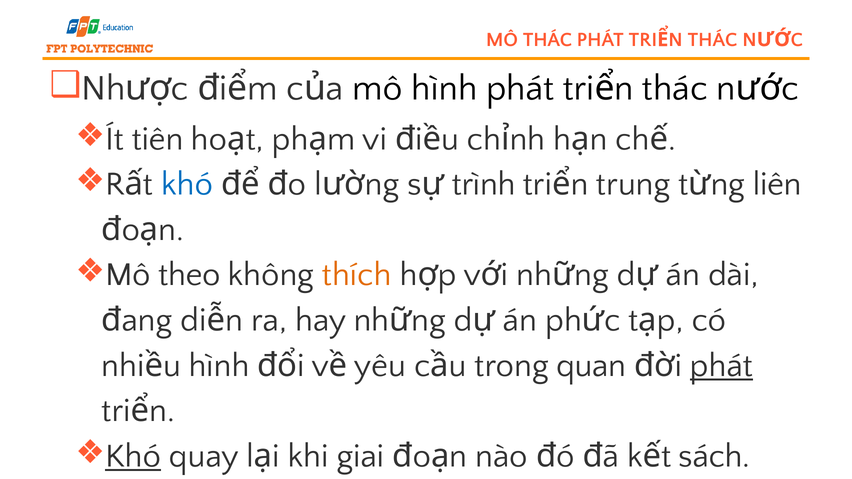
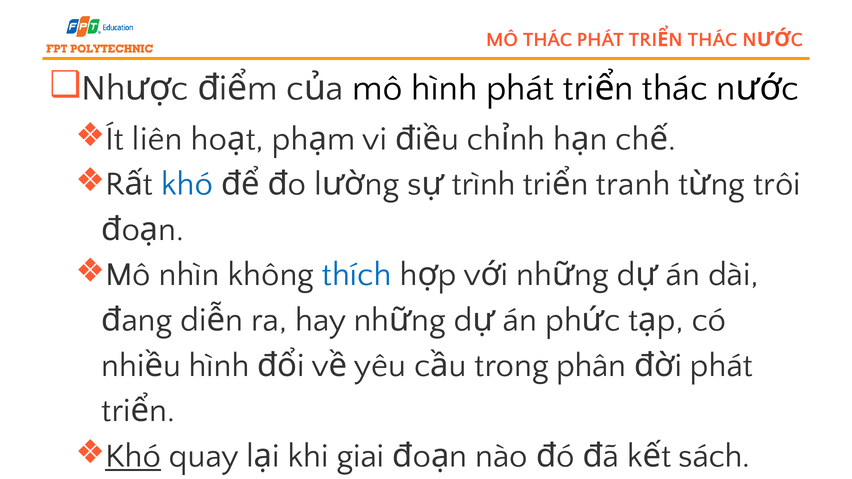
tiên: tiên -> liên
trung: trung -> tranh
liên: liên -> trôi
theo: theo -> nhìn
thích colour: orange -> blue
quan: quan -> phân
phát at (722, 365) underline: present -> none
